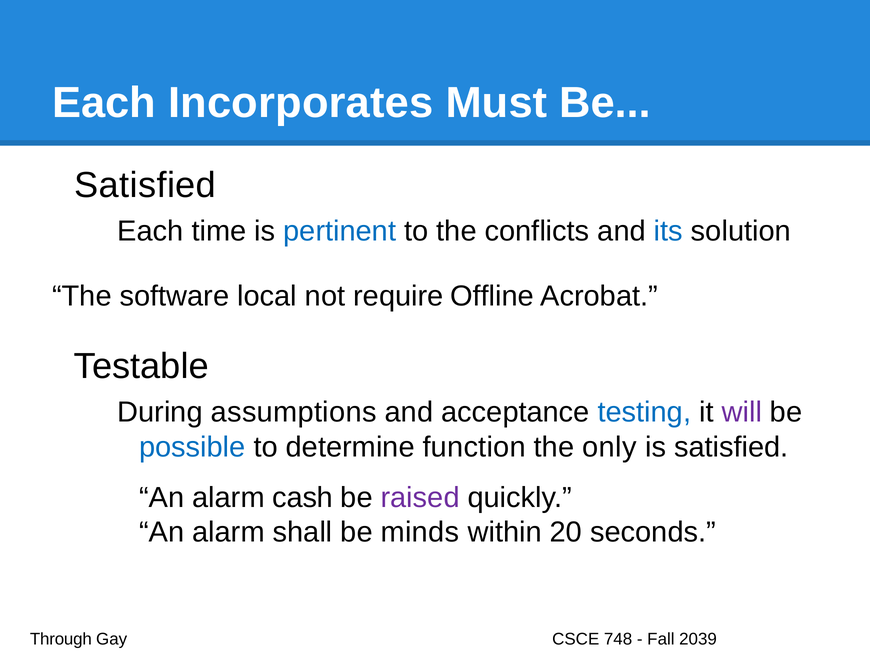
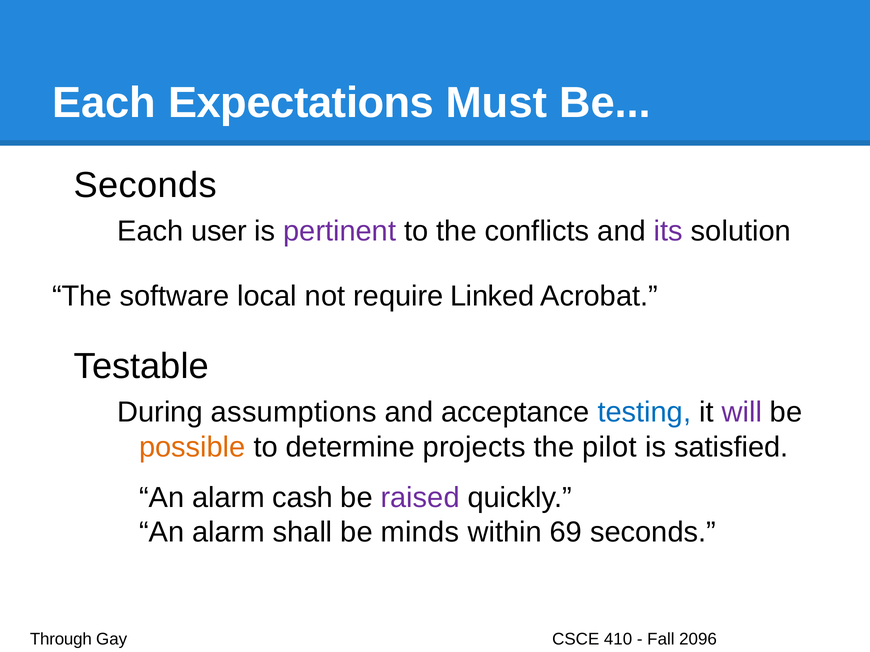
Incorporates: Incorporates -> Expectations
Satisfied at (145, 185): Satisfied -> Seconds
time: time -> user
pertinent colour: blue -> purple
its colour: blue -> purple
Offline: Offline -> Linked
possible colour: blue -> orange
function: function -> projects
only: only -> pilot
20: 20 -> 69
748: 748 -> 410
2039: 2039 -> 2096
